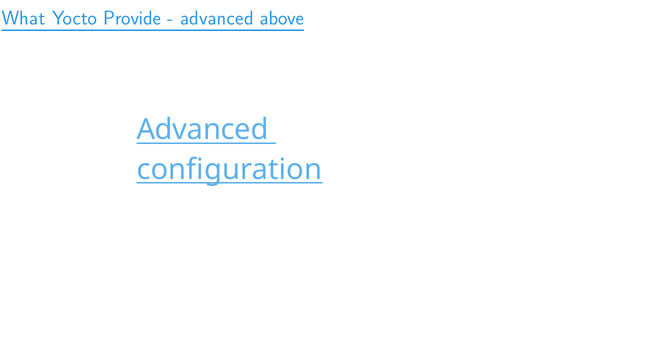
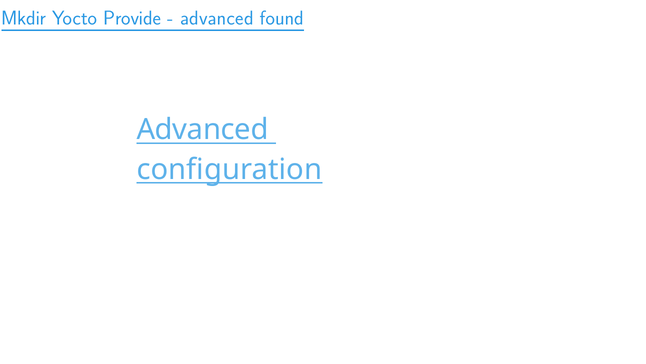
What: What -> Mkdir
above: above -> found
